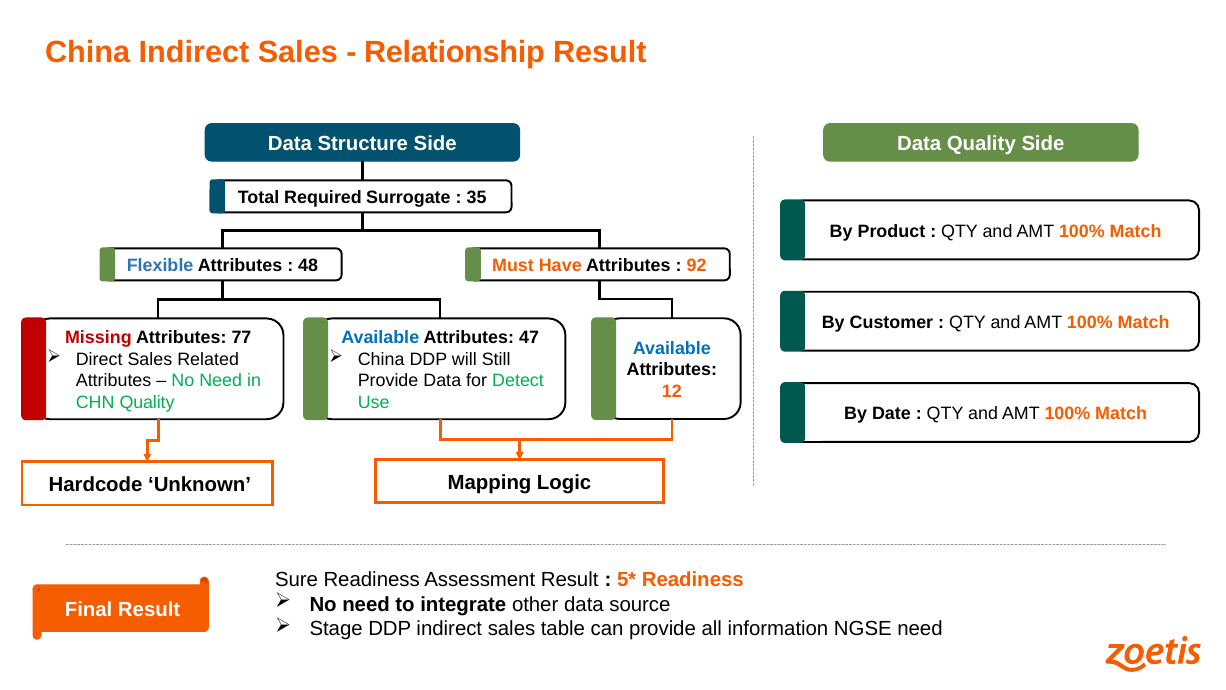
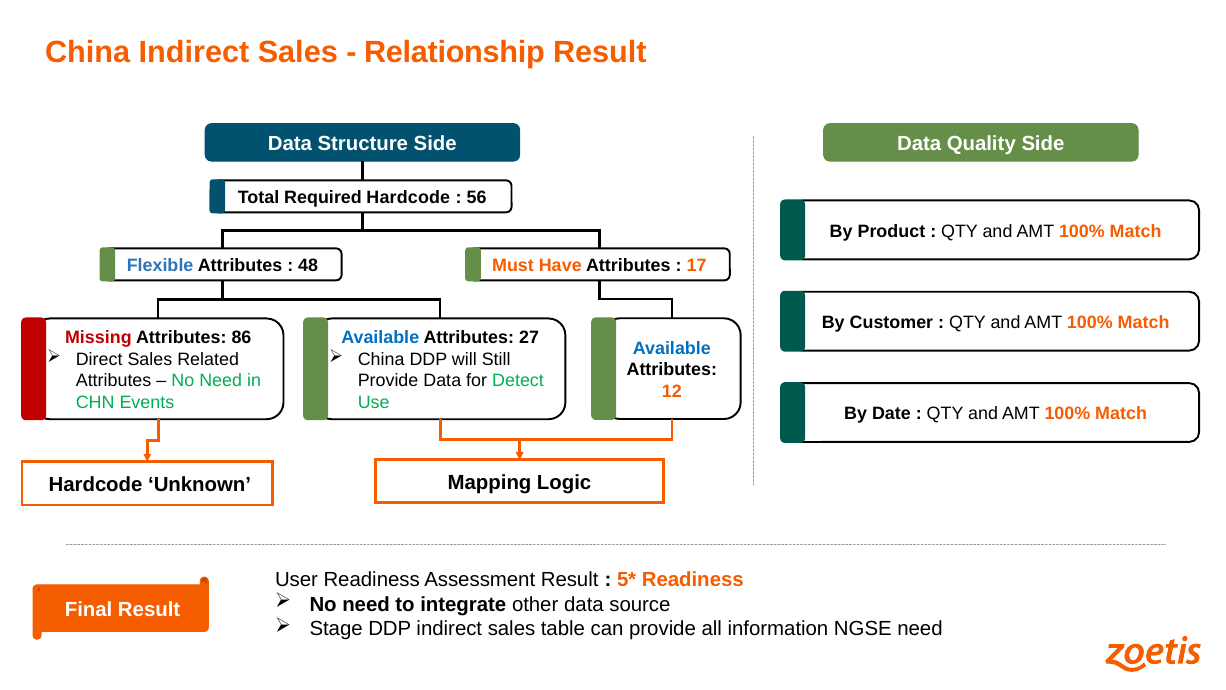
Required Surrogate: Surrogate -> Hardcode
35: 35 -> 56
92: 92 -> 17
77: 77 -> 86
47: 47 -> 27
CHN Quality: Quality -> Events
Sure: Sure -> User
